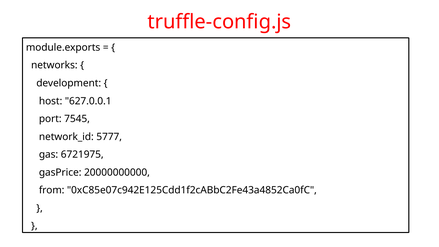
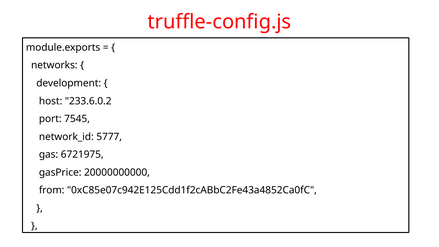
627.0.0.1: 627.0.0.1 -> 233.6.0.2
